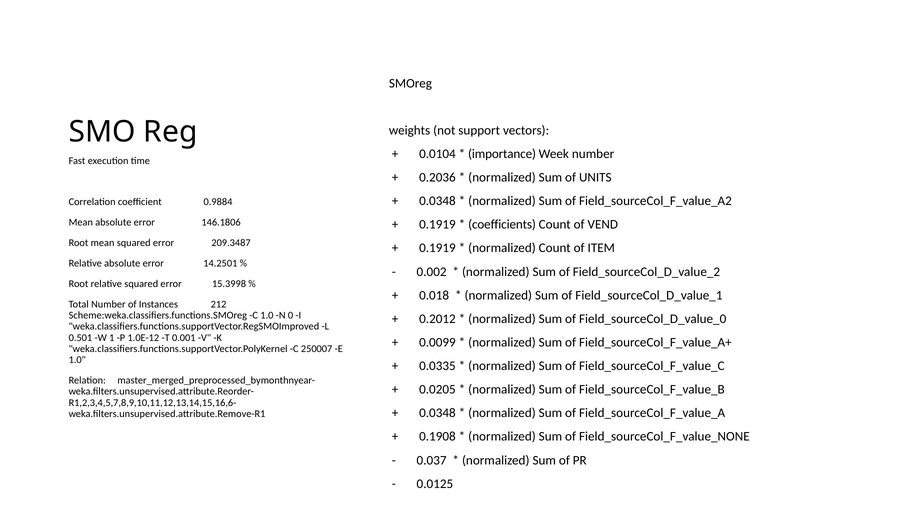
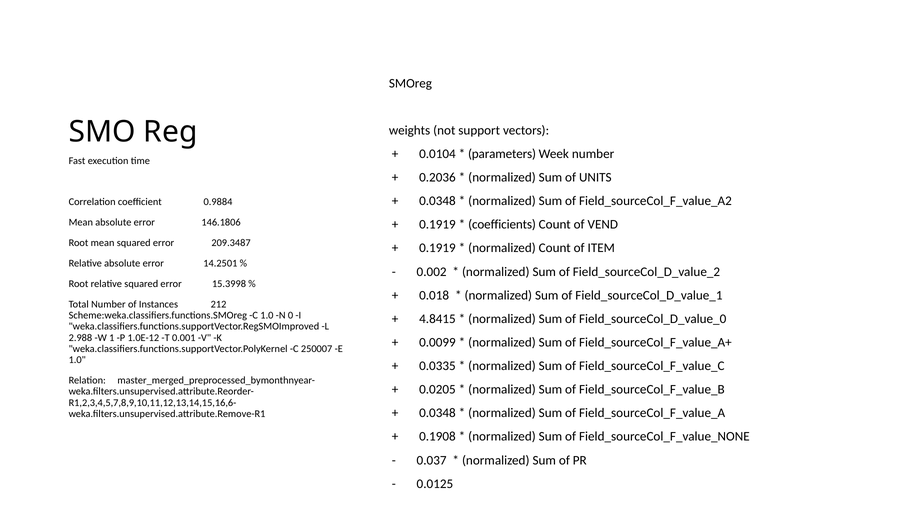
importance: importance -> parameters
0.2012: 0.2012 -> 4.8415
0.501: 0.501 -> 2.988
